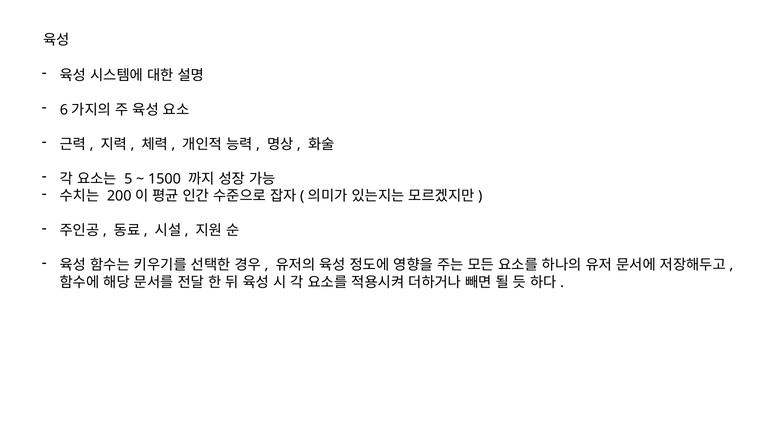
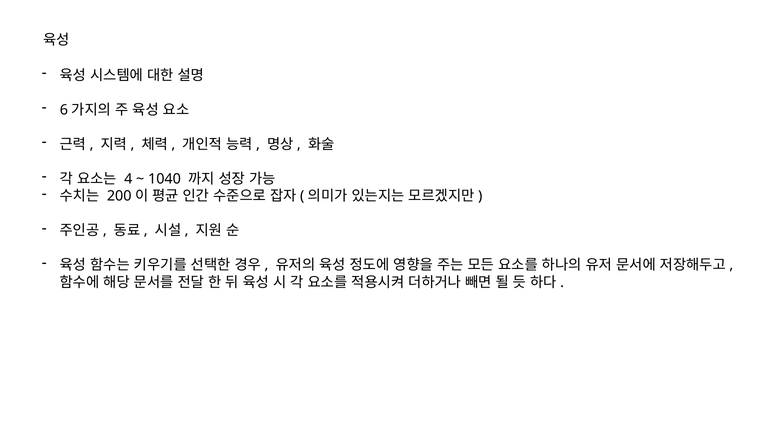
5: 5 -> 4
1500: 1500 -> 1040
